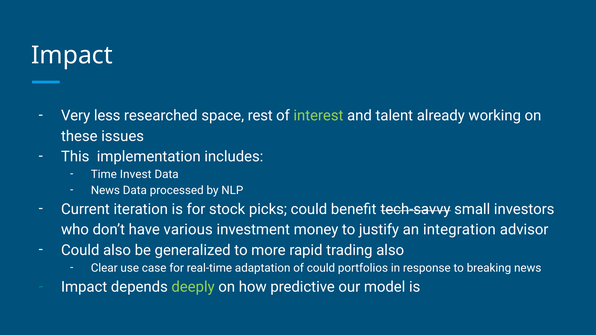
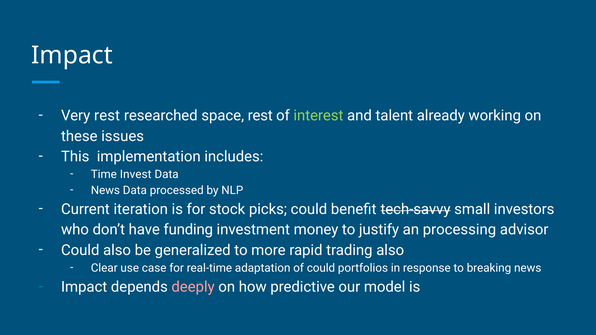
Very less: less -> rest
various: various -> funding
integration: integration -> processing
deeply colour: light green -> pink
